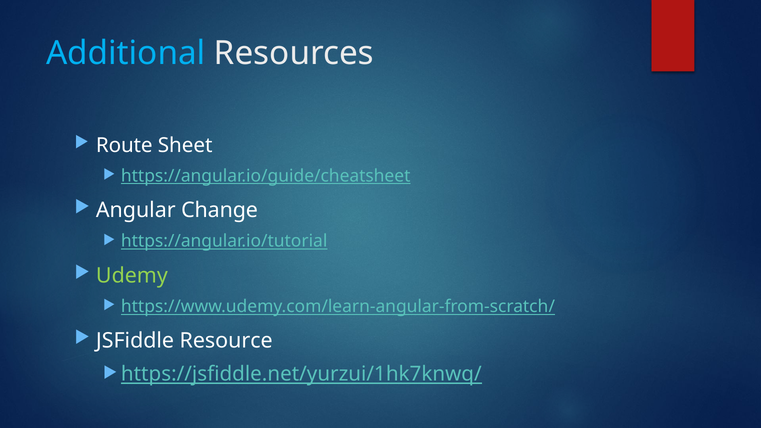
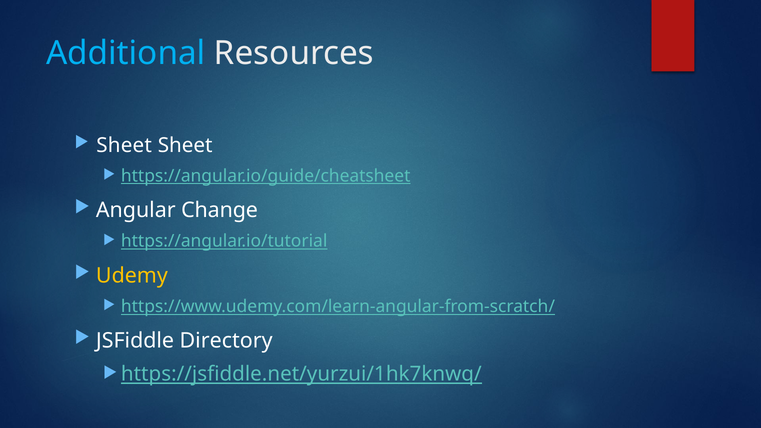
Route at (124, 145): Route -> Sheet
Udemy colour: light green -> yellow
Resource: Resource -> Directory
